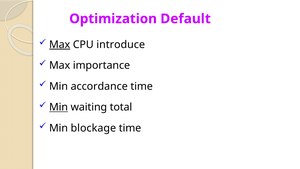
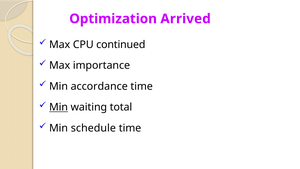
Default: Default -> Arrived
Max at (60, 44) underline: present -> none
introduce: introduce -> continued
blockage: blockage -> schedule
